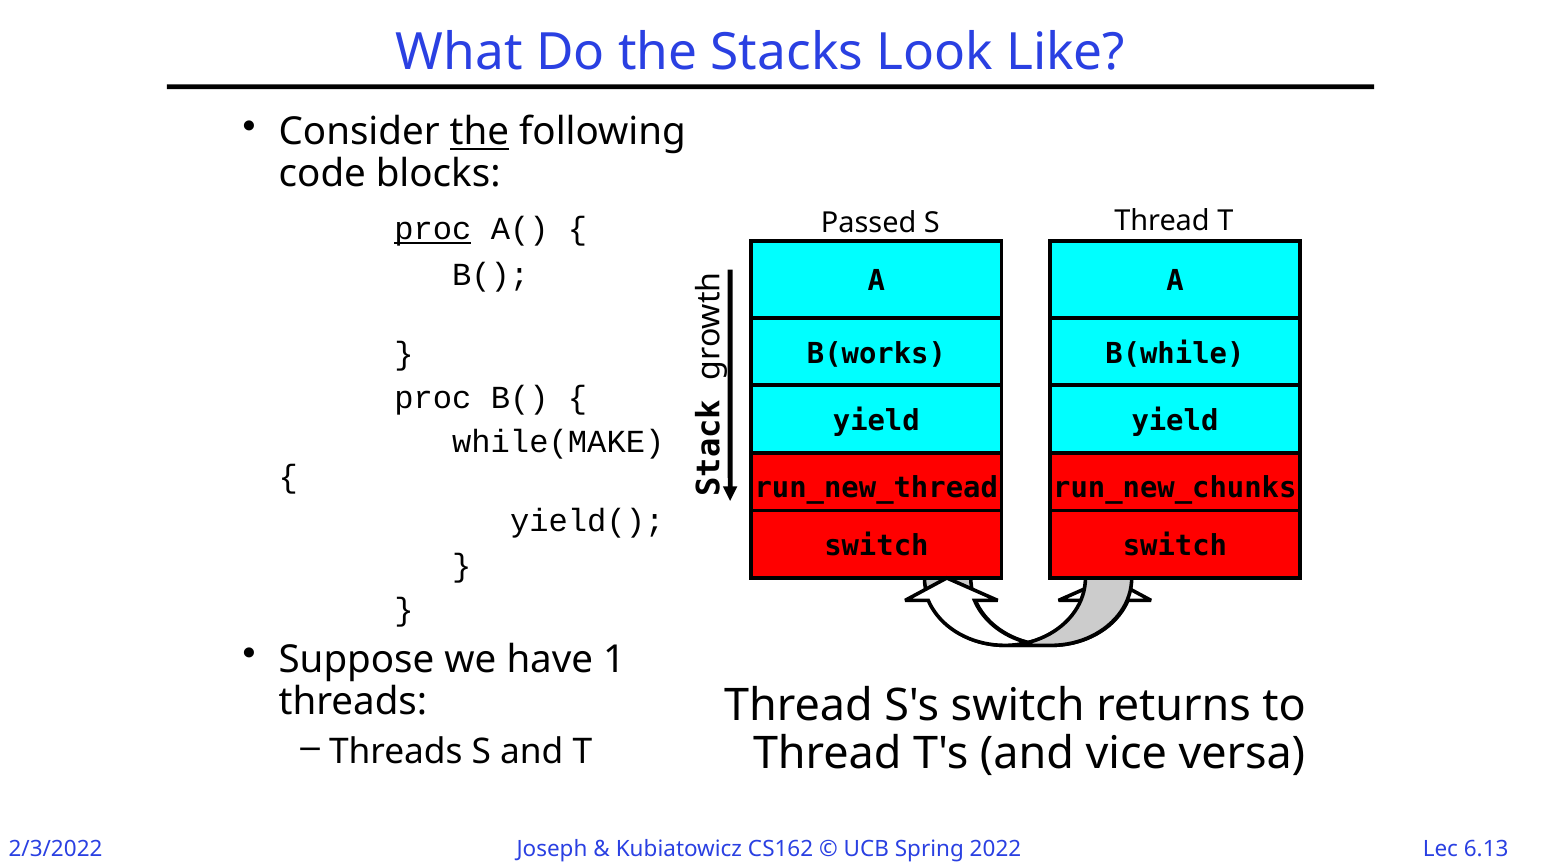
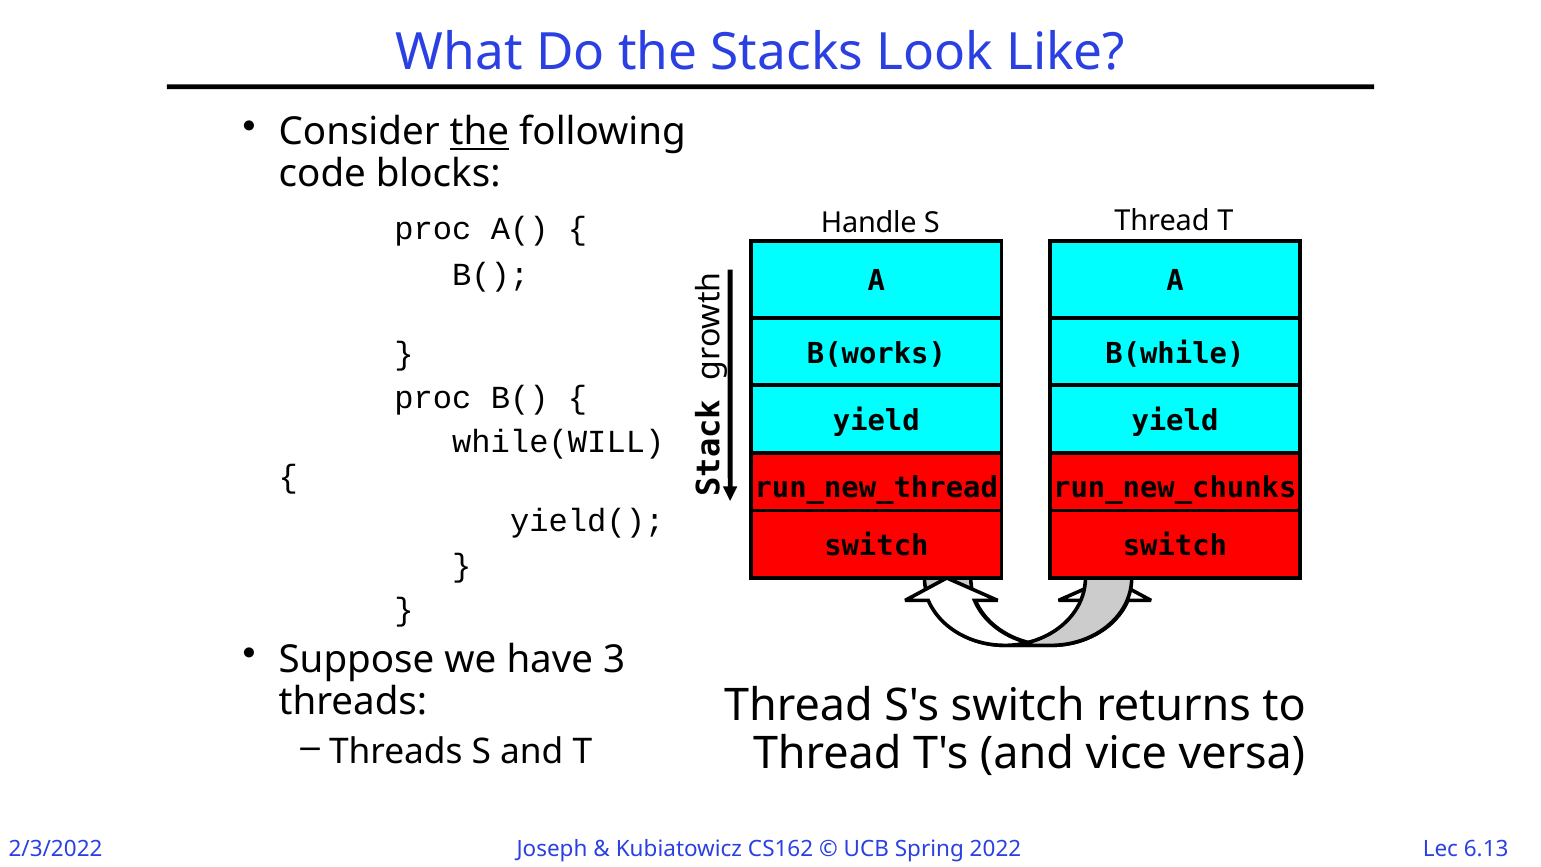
Passed: Passed -> Handle
proc at (433, 229) underline: present -> none
while(MAKE: while(MAKE -> while(WILL
1: 1 -> 3
